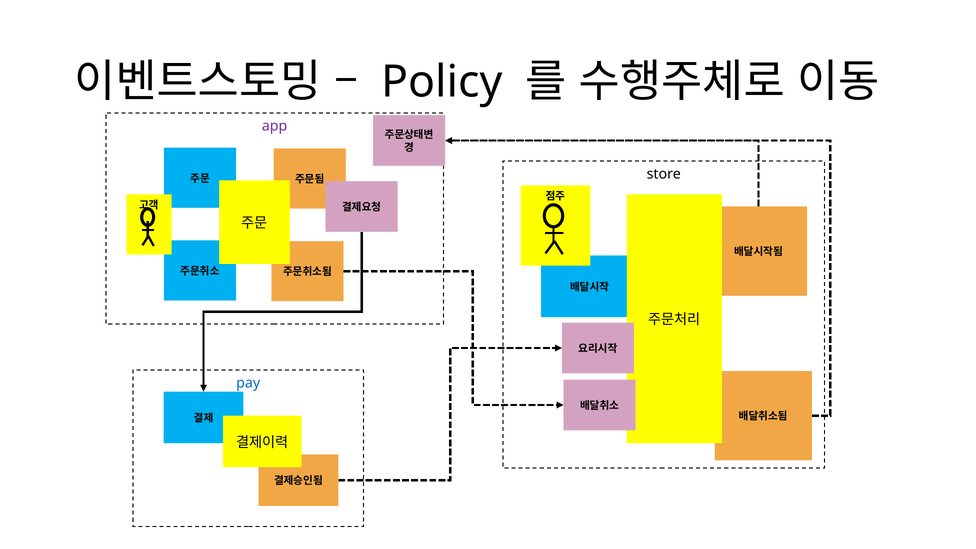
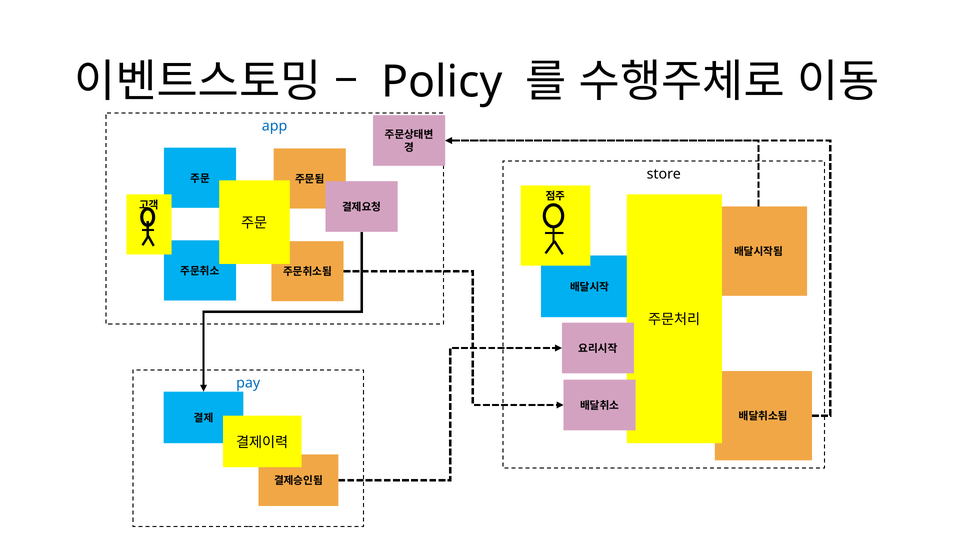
app colour: purple -> blue
